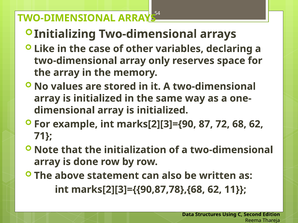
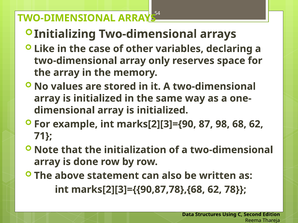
72: 72 -> 98
11: 11 -> 78
